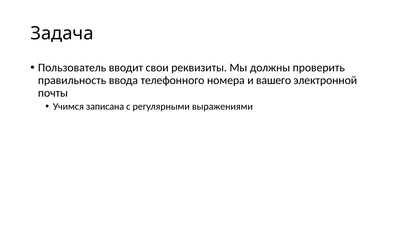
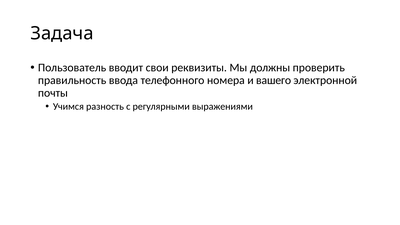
записана: записана -> разность
